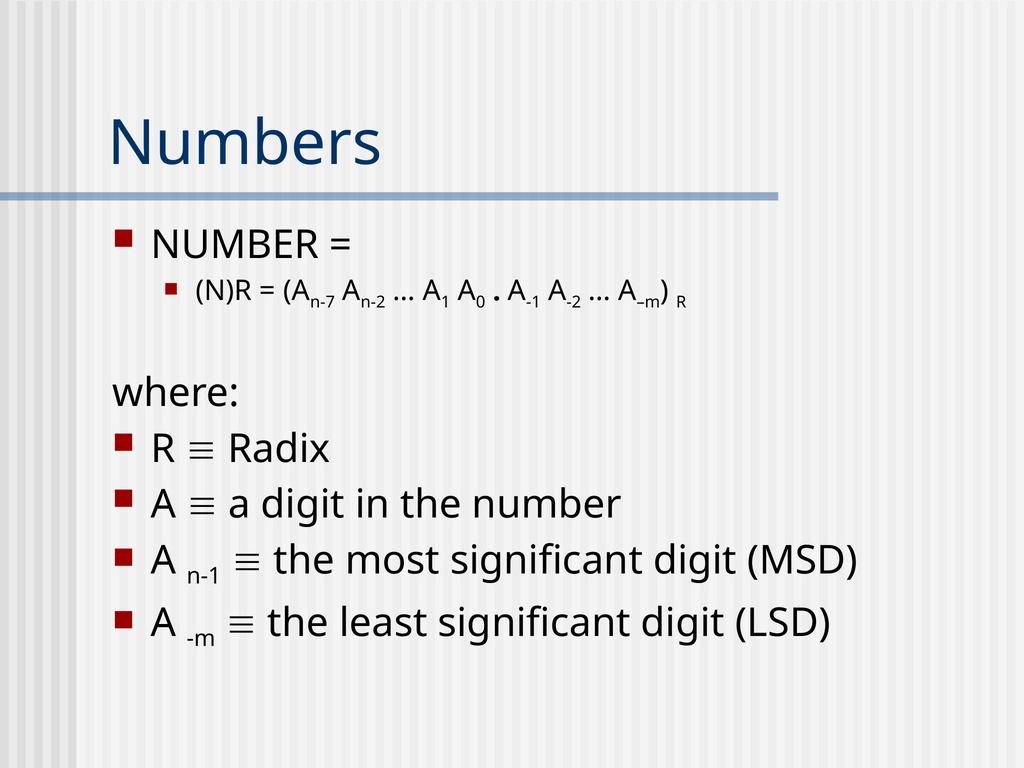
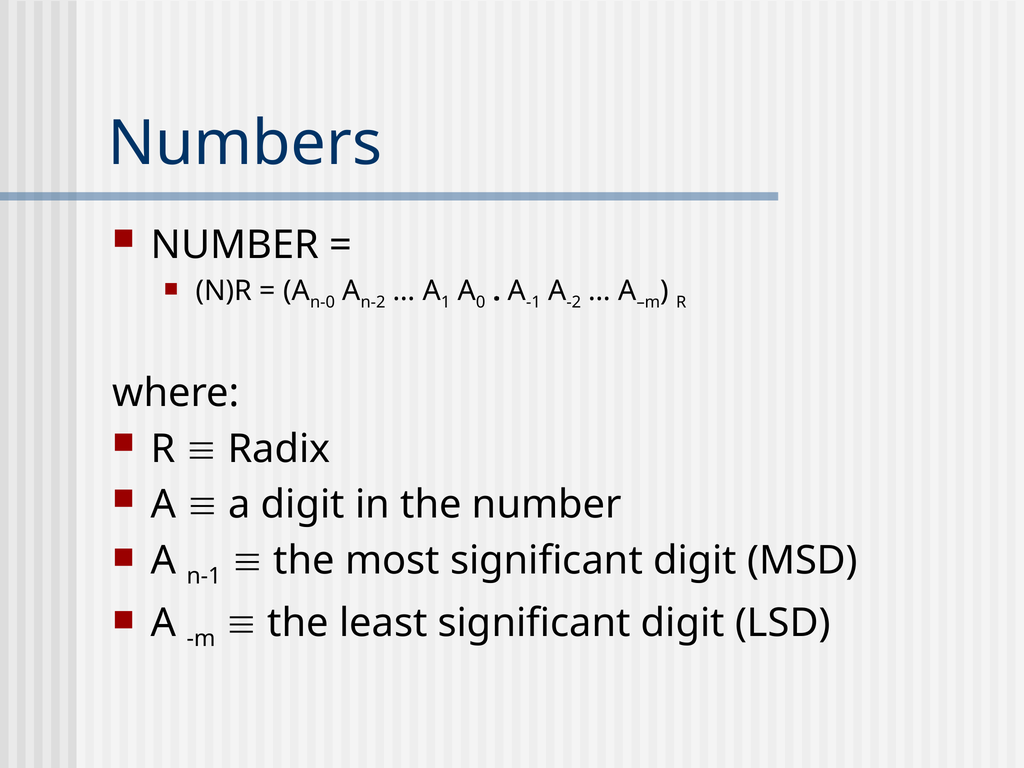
n-7: n-7 -> n-0
